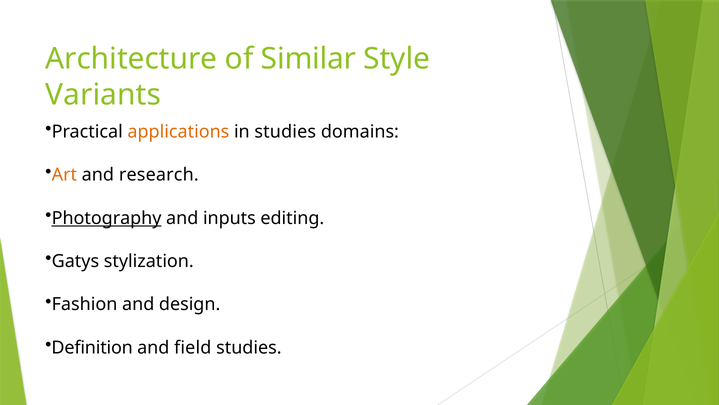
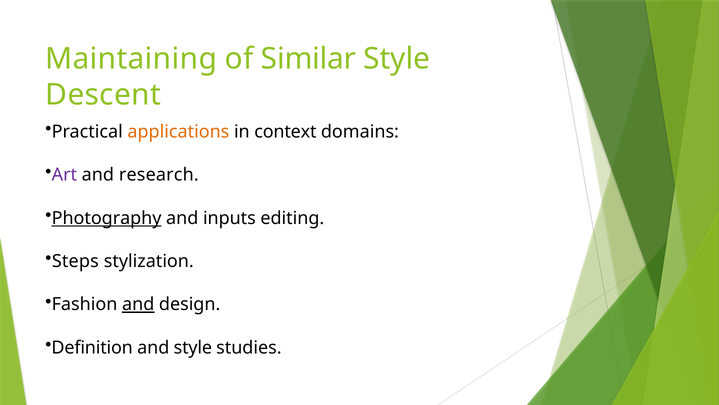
Architecture: Architecture -> Maintaining
Variants: Variants -> Descent
in studies: studies -> context
Art colour: orange -> purple
Gatys: Gatys -> Steps
and at (138, 304) underline: none -> present
and field: field -> style
